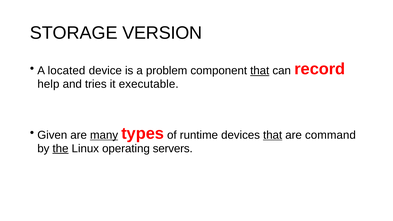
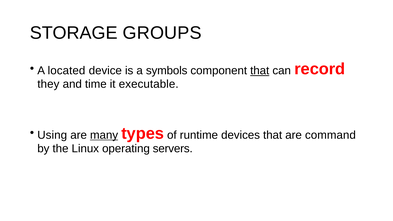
VERSION: VERSION -> GROUPS
problem: problem -> symbols
help: help -> they
tries: tries -> time
Given: Given -> Using
that at (273, 135) underline: present -> none
the underline: present -> none
